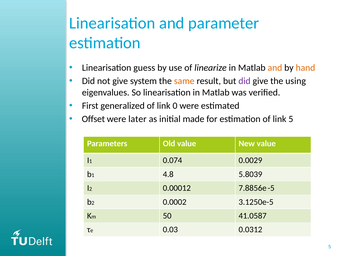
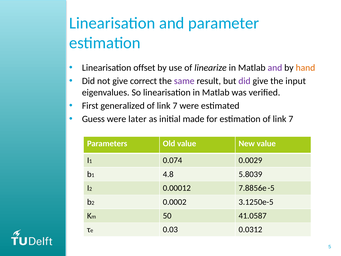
guess: guess -> offset
and at (275, 68) colour: orange -> purple
system: system -> correct
same colour: orange -> purple
using: using -> input
0 at (175, 106): 0 -> 7
Offset: Offset -> Guess
estimation of link 5: 5 -> 7
